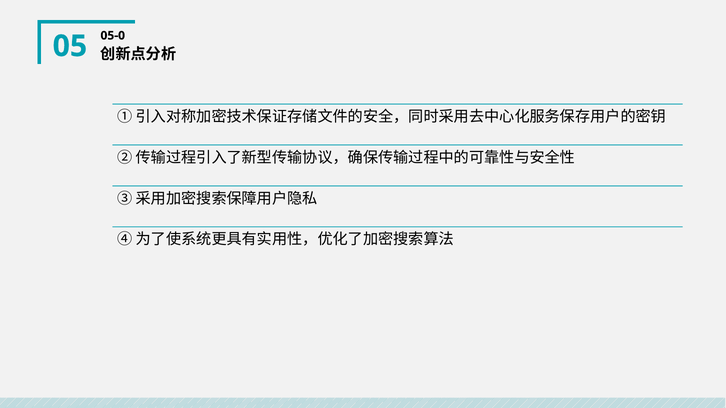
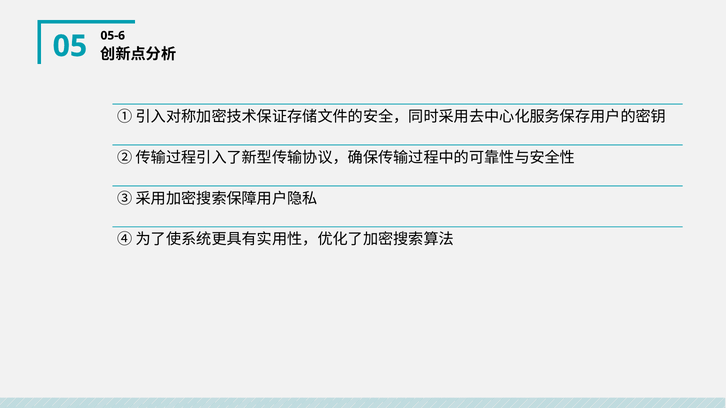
05-0: 05-0 -> 05-6
